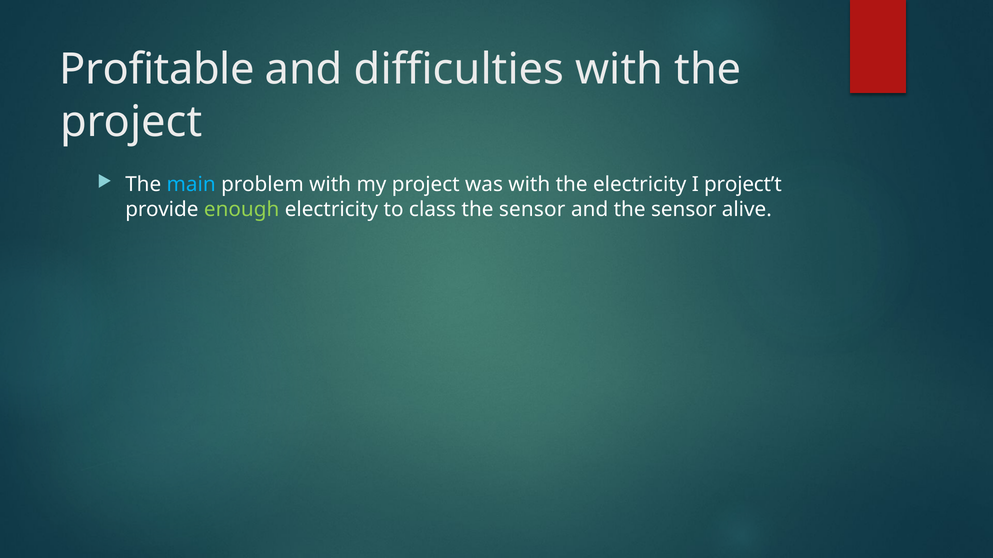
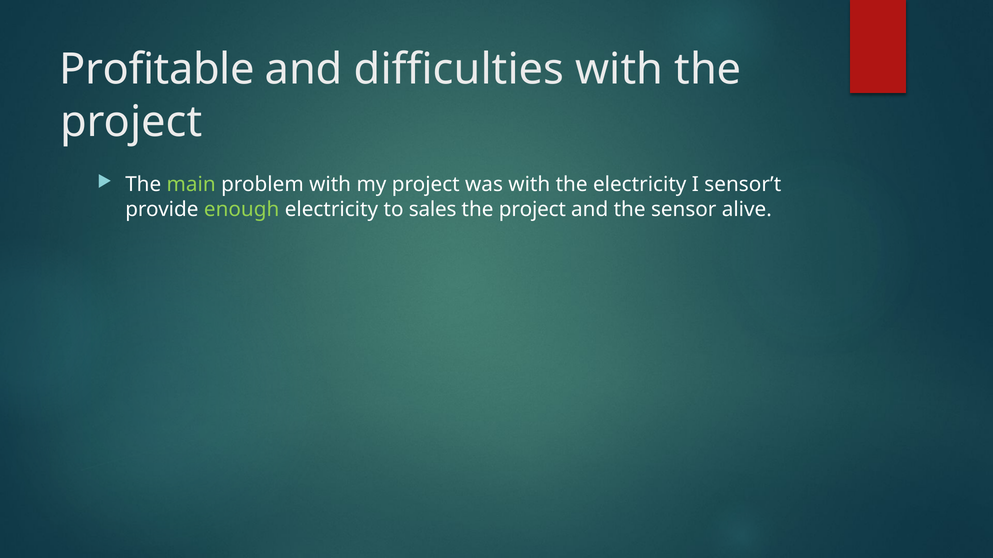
main colour: light blue -> light green
project’t: project’t -> sensor’t
class: class -> sales
sensor at (532, 210): sensor -> project
